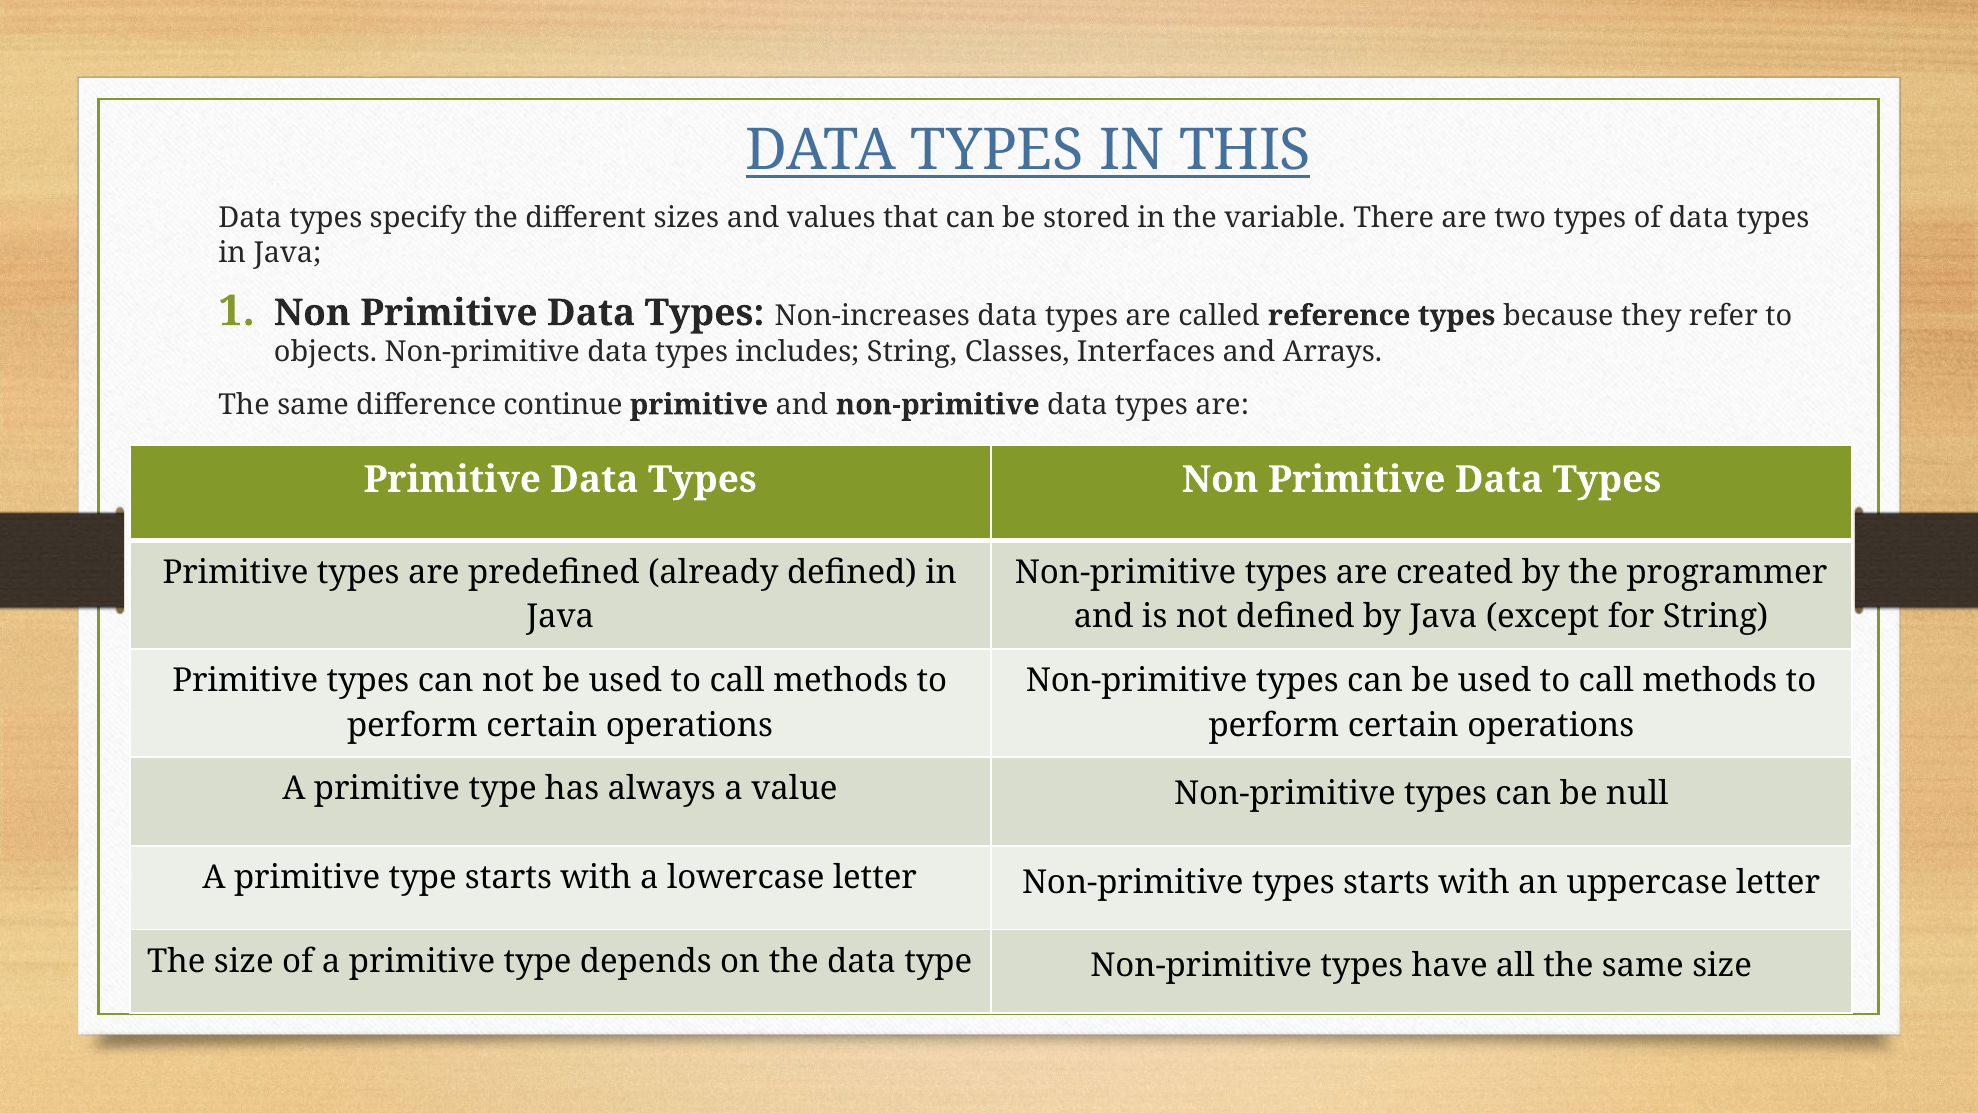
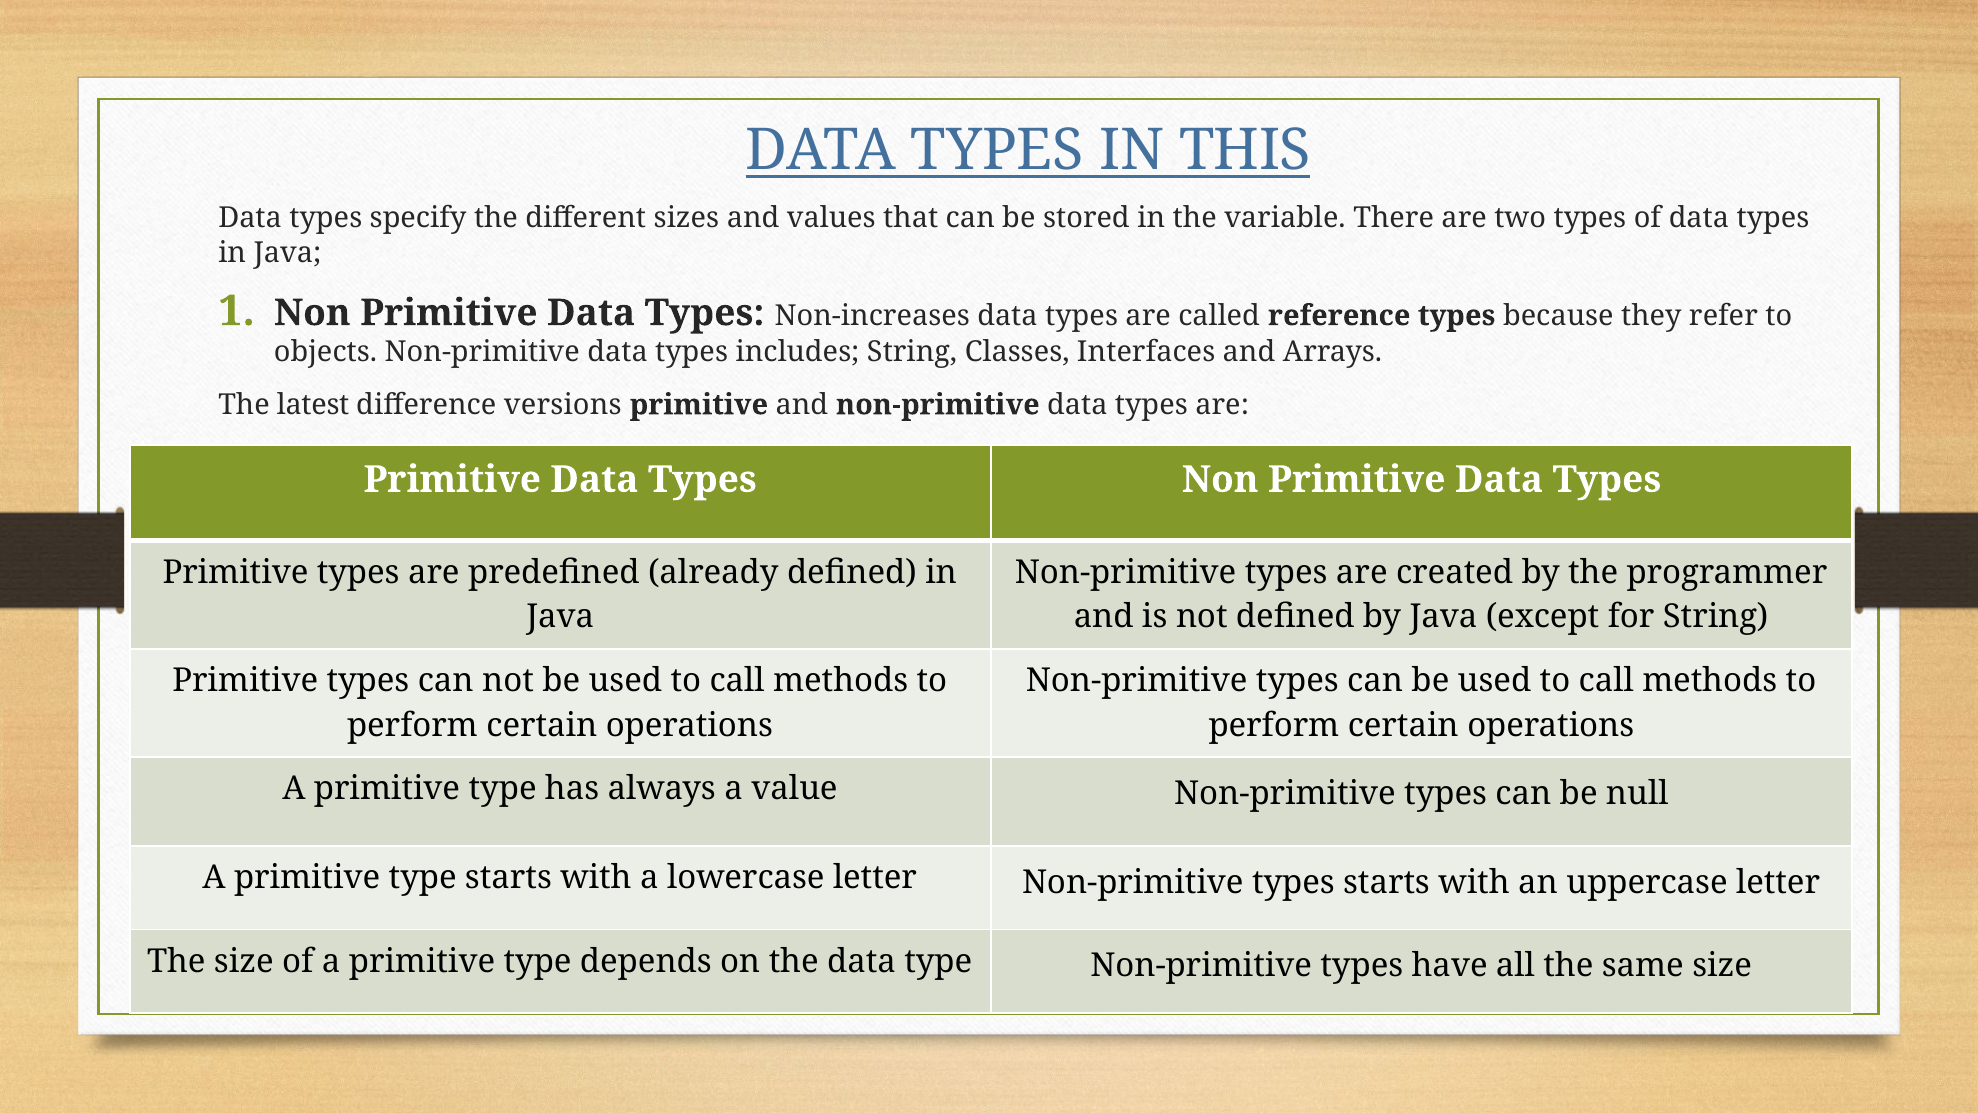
same at (313, 405): same -> latest
continue: continue -> versions
